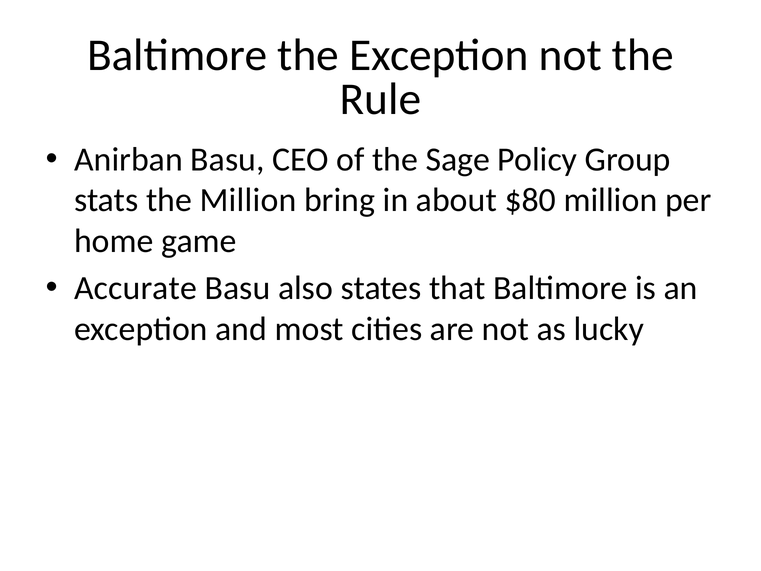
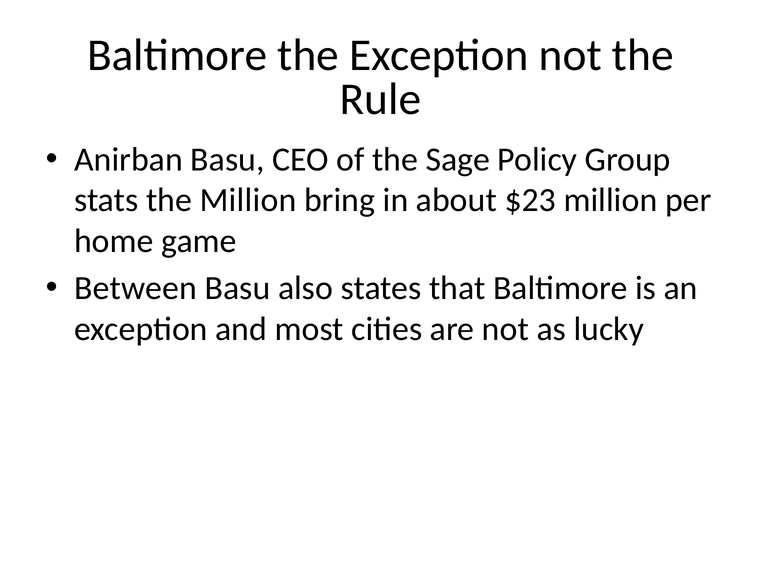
$80: $80 -> $23
Accurate: Accurate -> Between
